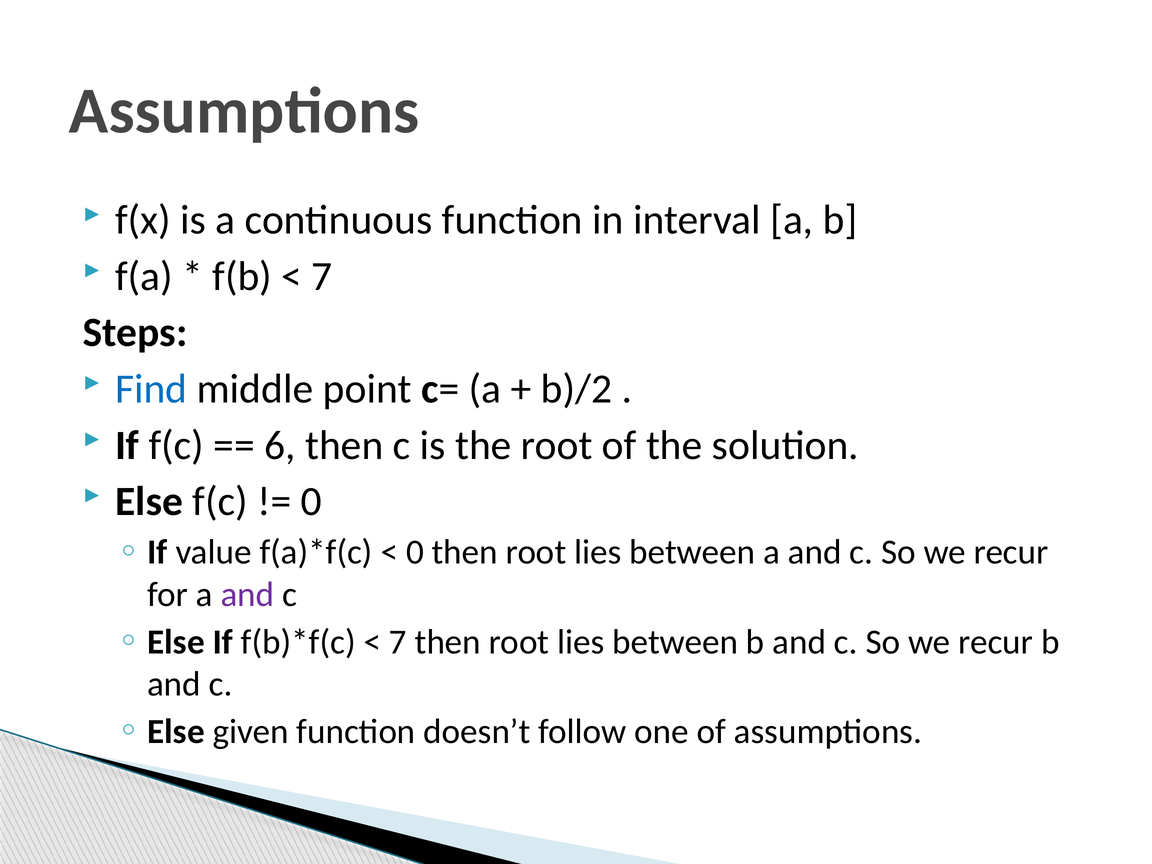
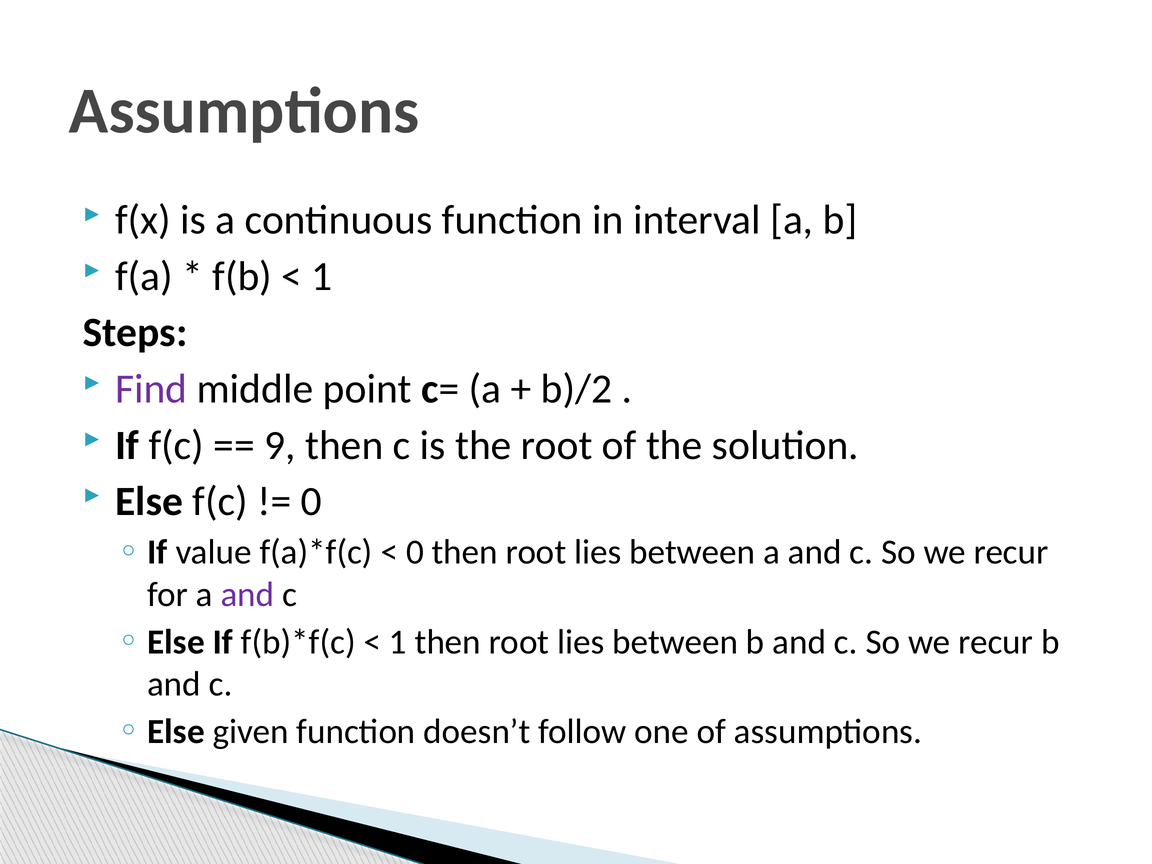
7 at (322, 276): 7 -> 1
Find colour: blue -> purple
6: 6 -> 9
7 at (398, 642): 7 -> 1
